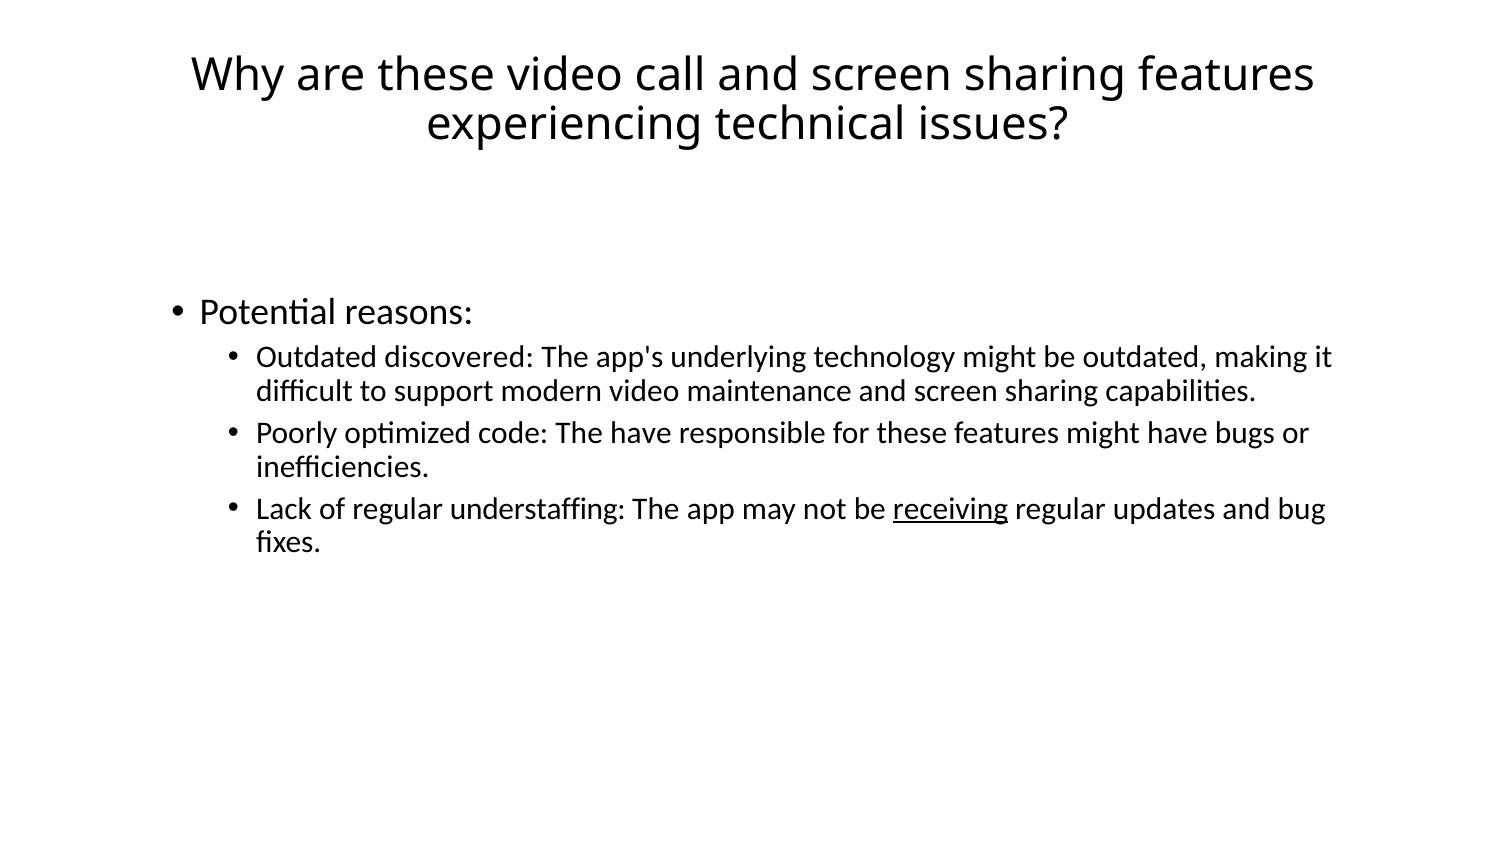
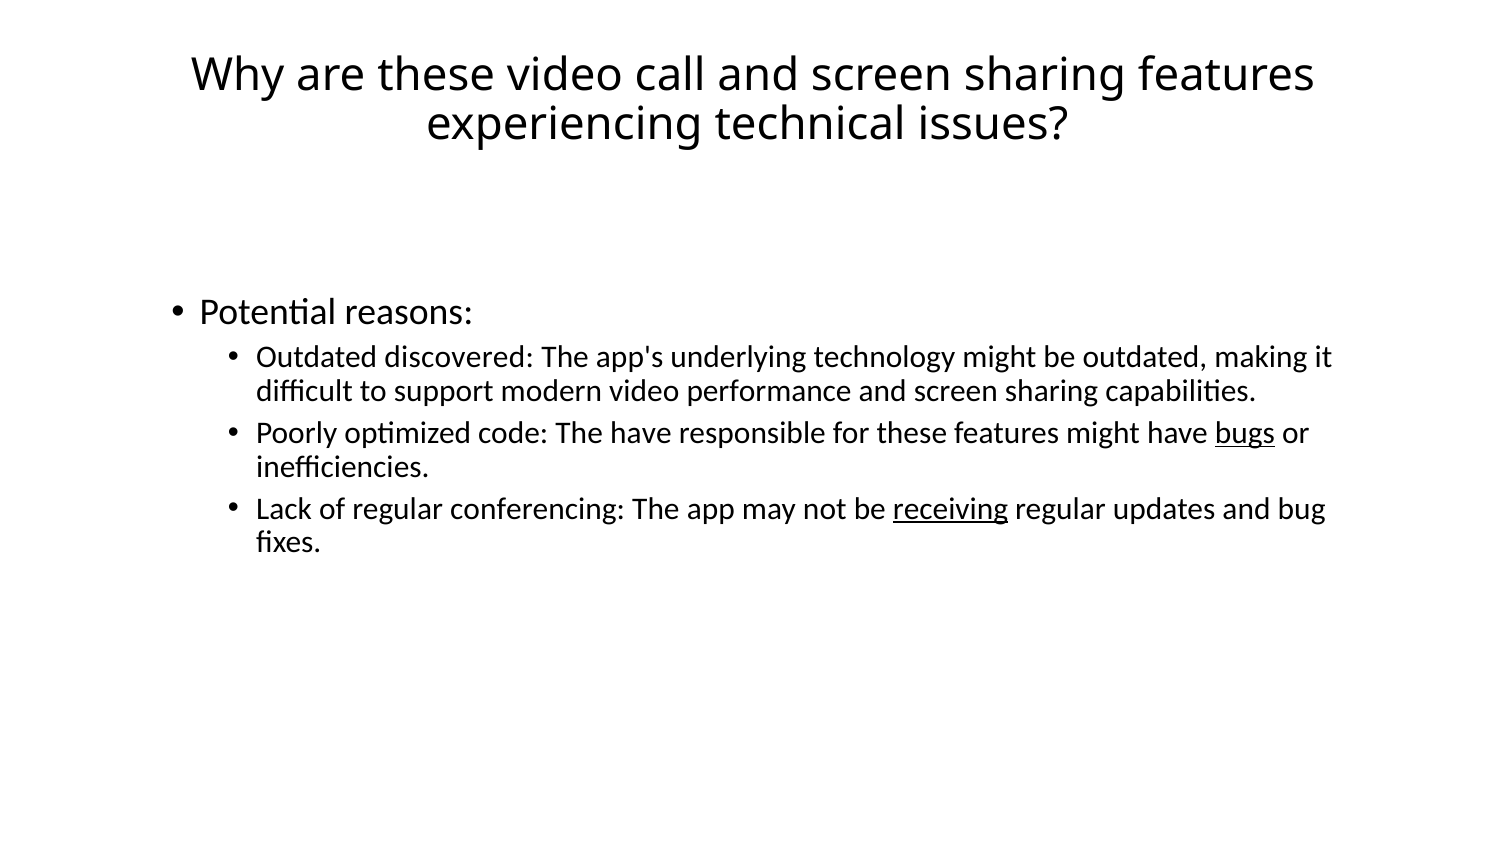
maintenance: maintenance -> performance
bugs underline: none -> present
understaffing: understaffing -> conferencing
